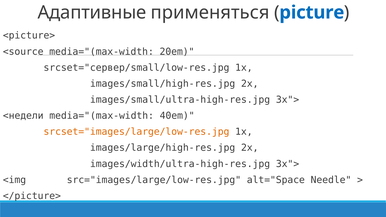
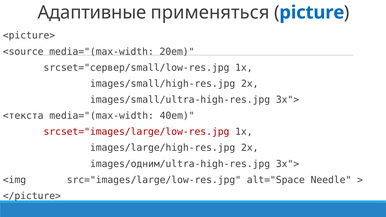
<недели: <недели -> <текста
srcset="images/large/low-res.jpg colour: orange -> red
images/width/ultra-high-res.jpg: images/width/ultra-high-res.jpg -> images/одним/ultra-high-res.jpg
